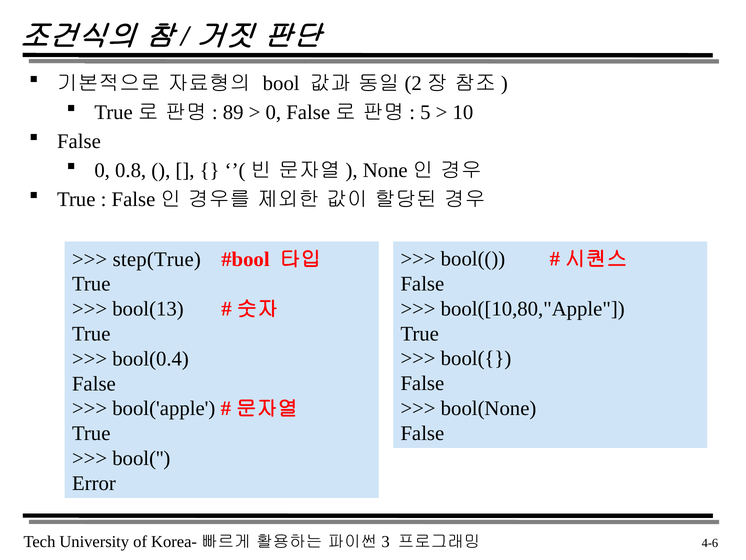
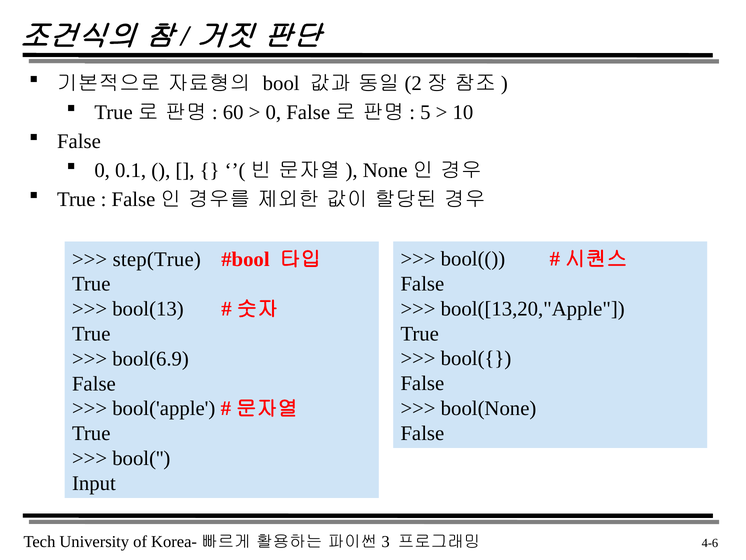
89: 89 -> 60
0.8: 0.8 -> 0.1
bool([10,80,"Apple: bool([10,80,"Apple -> bool([13,20,"Apple
bool(0.4: bool(0.4 -> bool(6.9
Error: Error -> Input
